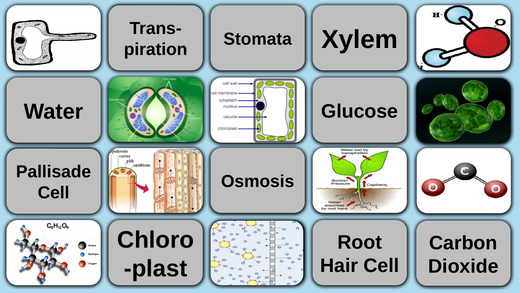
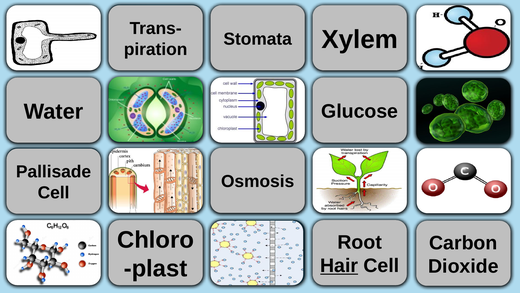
Hair underline: none -> present
